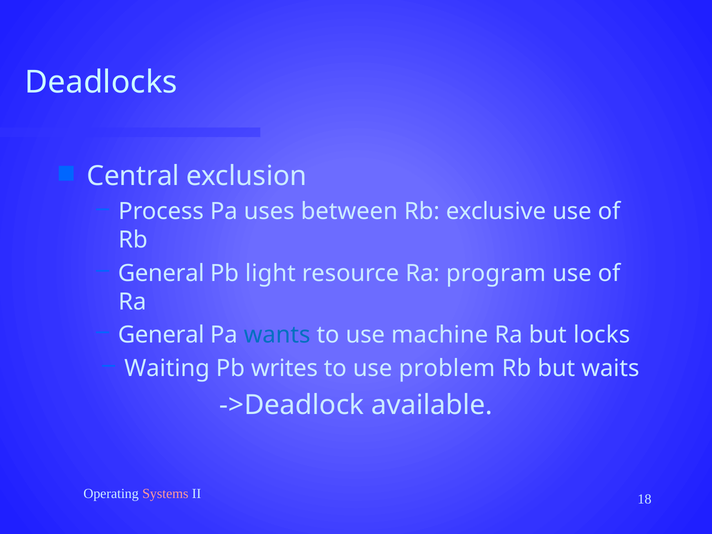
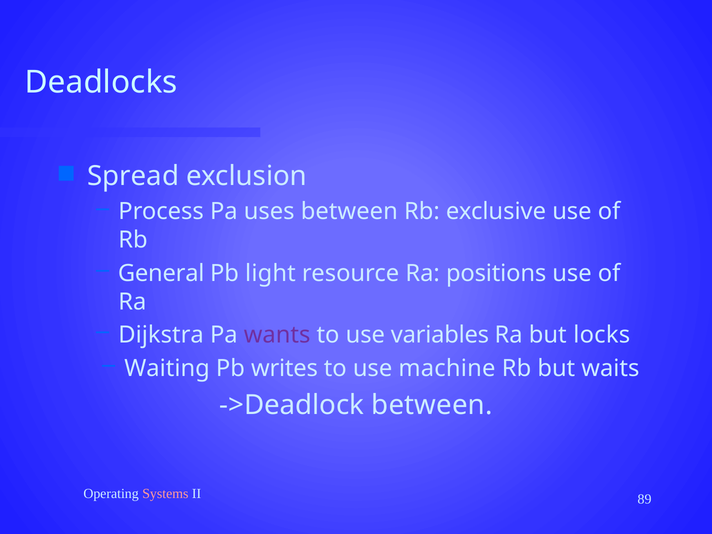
Central: Central -> Spread
program: program -> positions
General at (161, 335): General -> Dijkstra
wants colour: blue -> purple
machine: machine -> variables
problem: problem -> machine
->Deadlock available: available -> between
18: 18 -> 89
